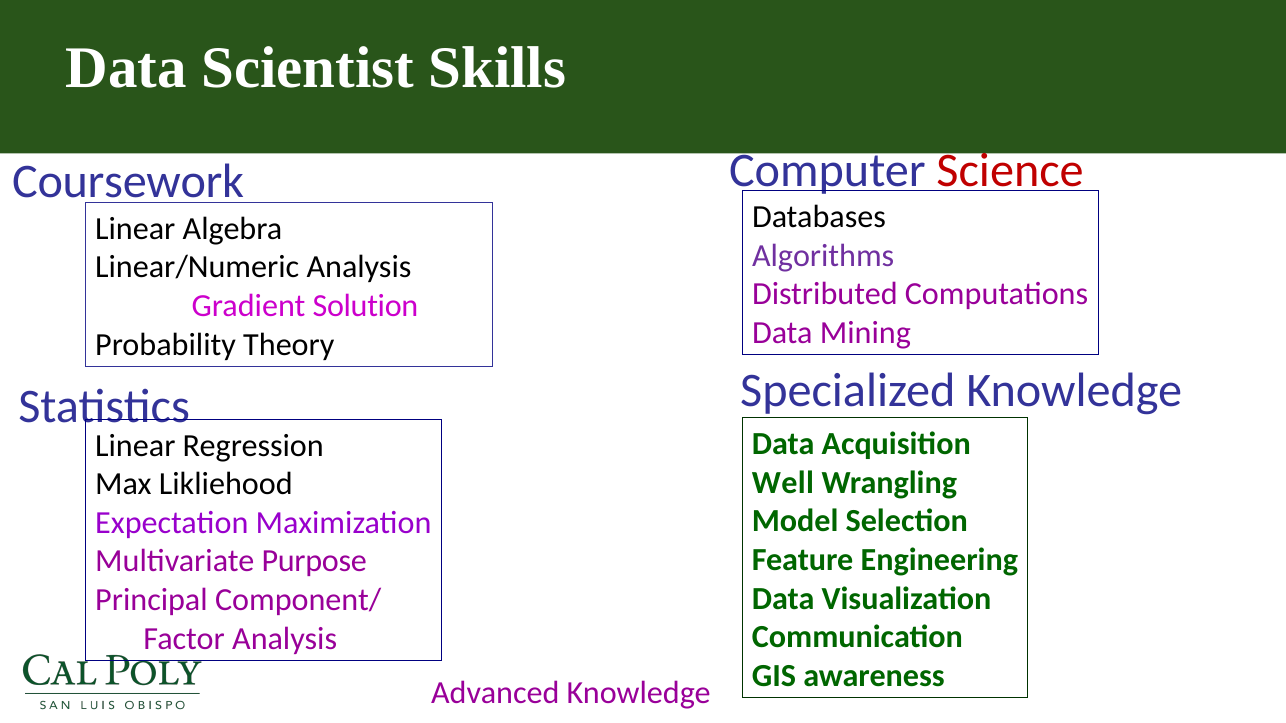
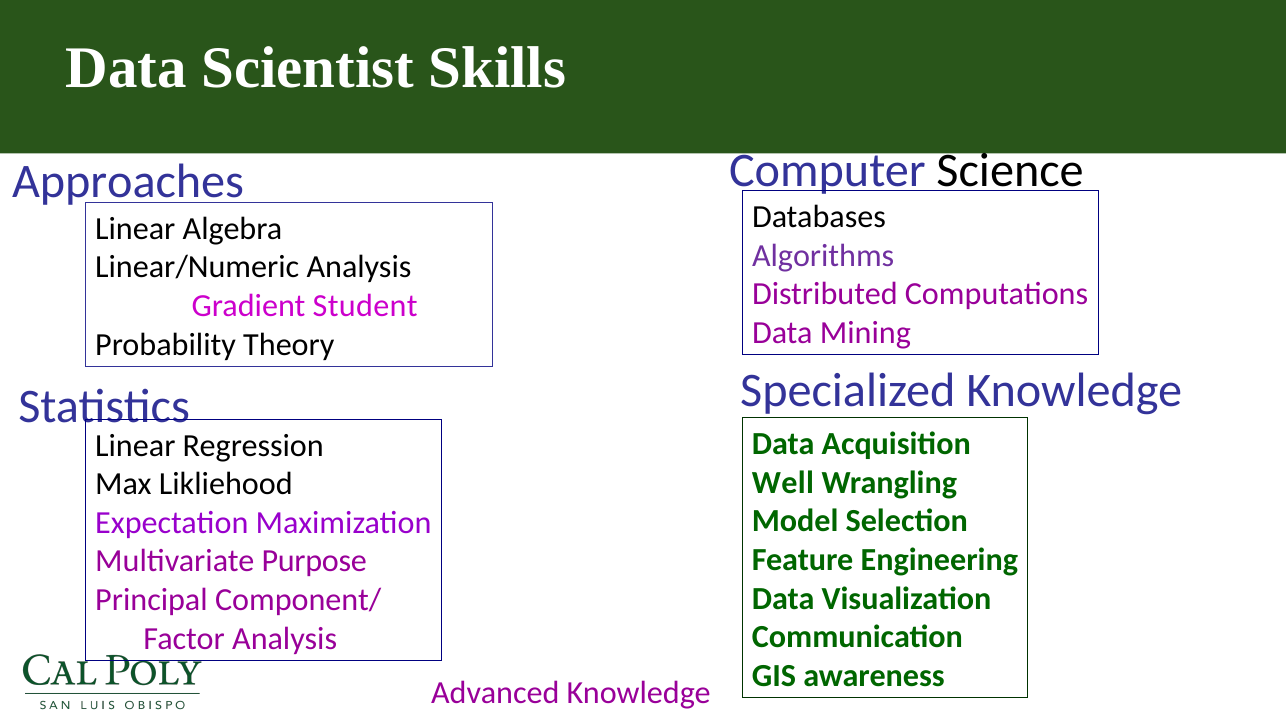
Science colour: red -> black
Coursework: Coursework -> Approaches
Solution: Solution -> Student
